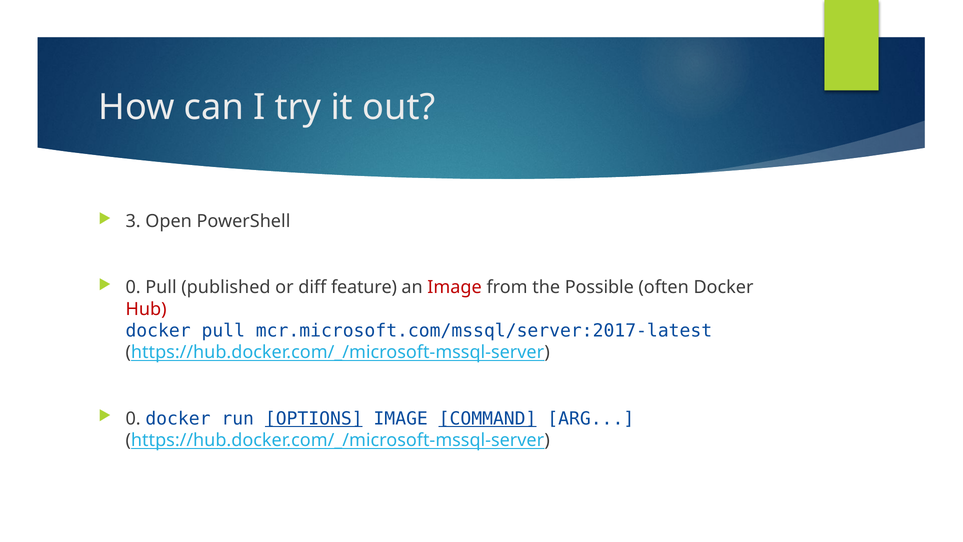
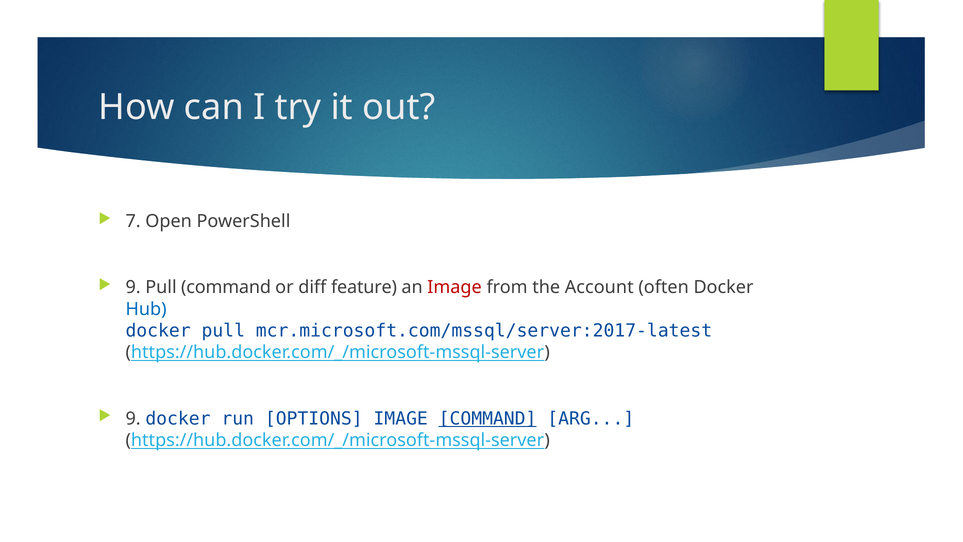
3: 3 -> 7
0 at (133, 287): 0 -> 9
Pull published: published -> command
Possible: Possible -> Account
Hub colour: red -> blue
0 at (133, 419): 0 -> 9
OPTIONS underline: present -> none
